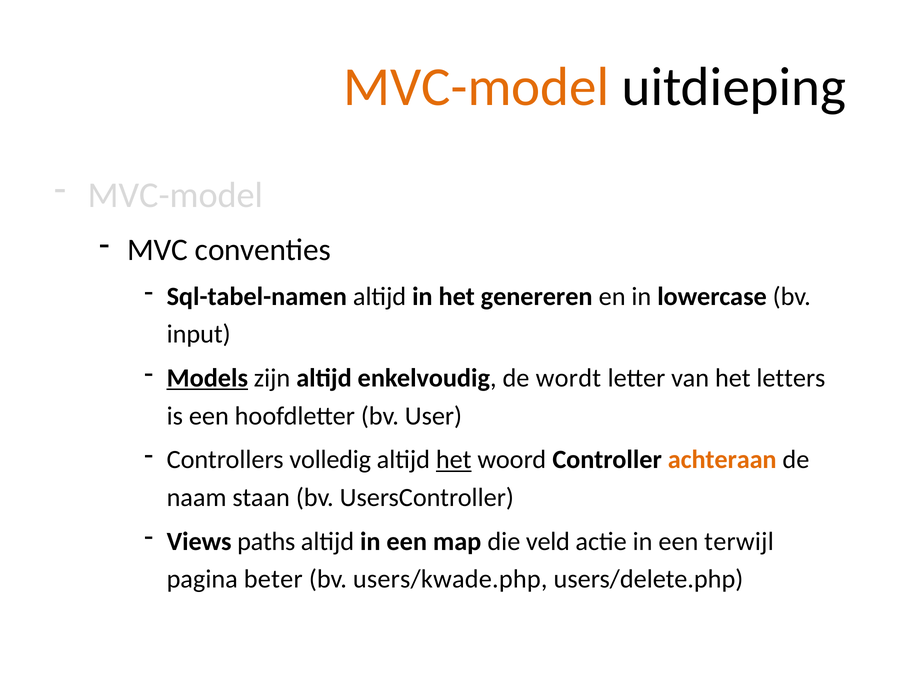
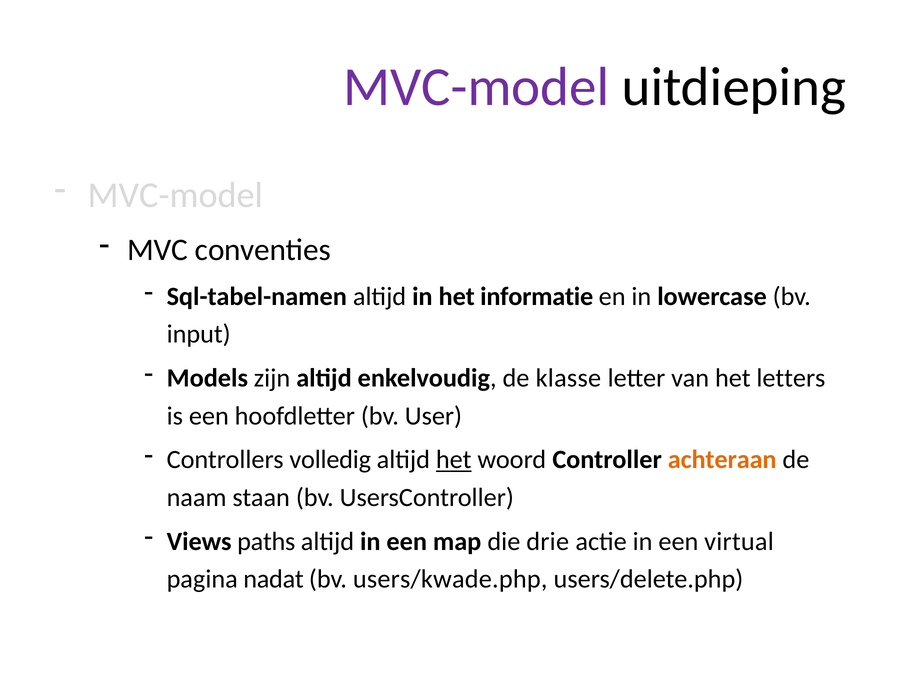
MVC-model at (476, 87) colour: orange -> purple
genereren: genereren -> informatie
Models underline: present -> none
wordt: wordt -> klasse
veld: veld -> drie
terwijl: terwijl -> virtual
beter: beter -> nadat
